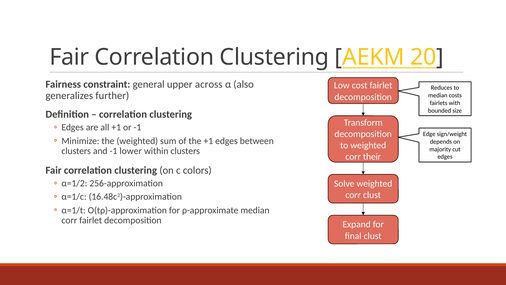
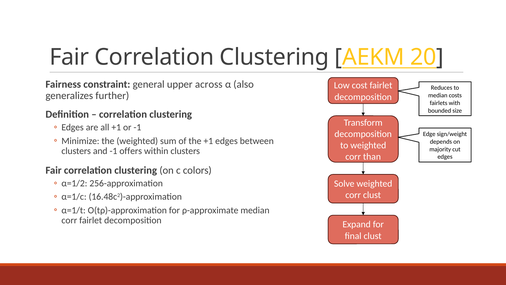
lower: lower -> offers
their: their -> than
